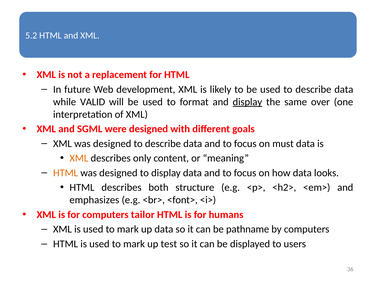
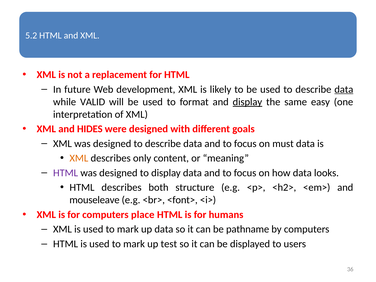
data at (344, 89) underline: none -> present
over: over -> easy
SGML: SGML -> HIDES
HTML at (66, 173) colour: orange -> purple
emphasizes: emphasizes -> mouseleave
tailor: tailor -> place
